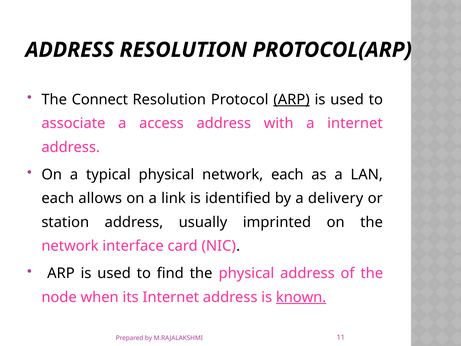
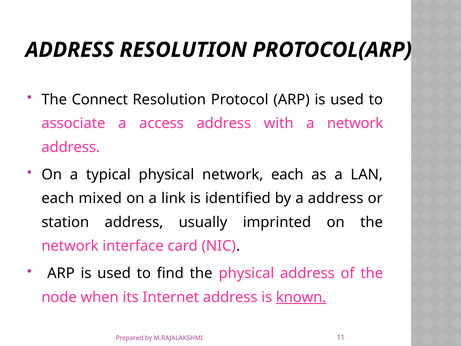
ARP at (292, 99) underline: present -> none
a internet: internet -> network
allows: allows -> mixed
a delivery: delivery -> address
